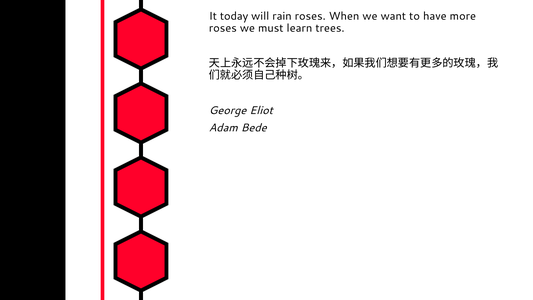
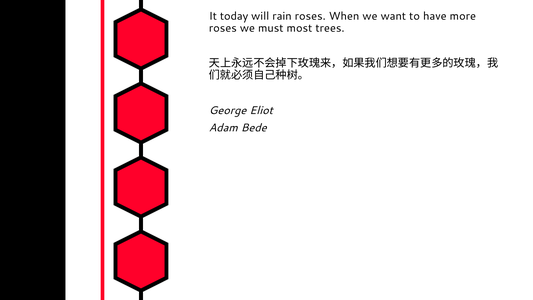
learn: learn -> most
